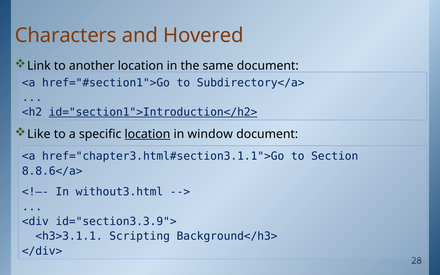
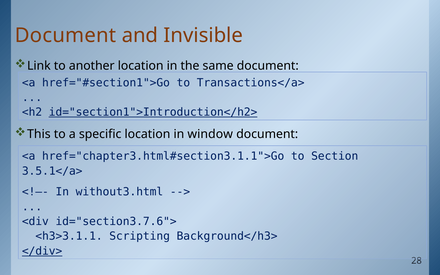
Characters at (66, 36): Characters -> Document
Hovered: Hovered -> Invisible
Subdirectory</a>: Subdirectory</a> -> Transactions</a>
Like: Like -> This
location at (147, 134) underline: present -> none
8.8.6</a>: 8.8.6</a> -> 3.5.1</a>
id="section3.3.9">: id="section3.3.9"> -> id="section3.7.6">
</div> underline: none -> present
